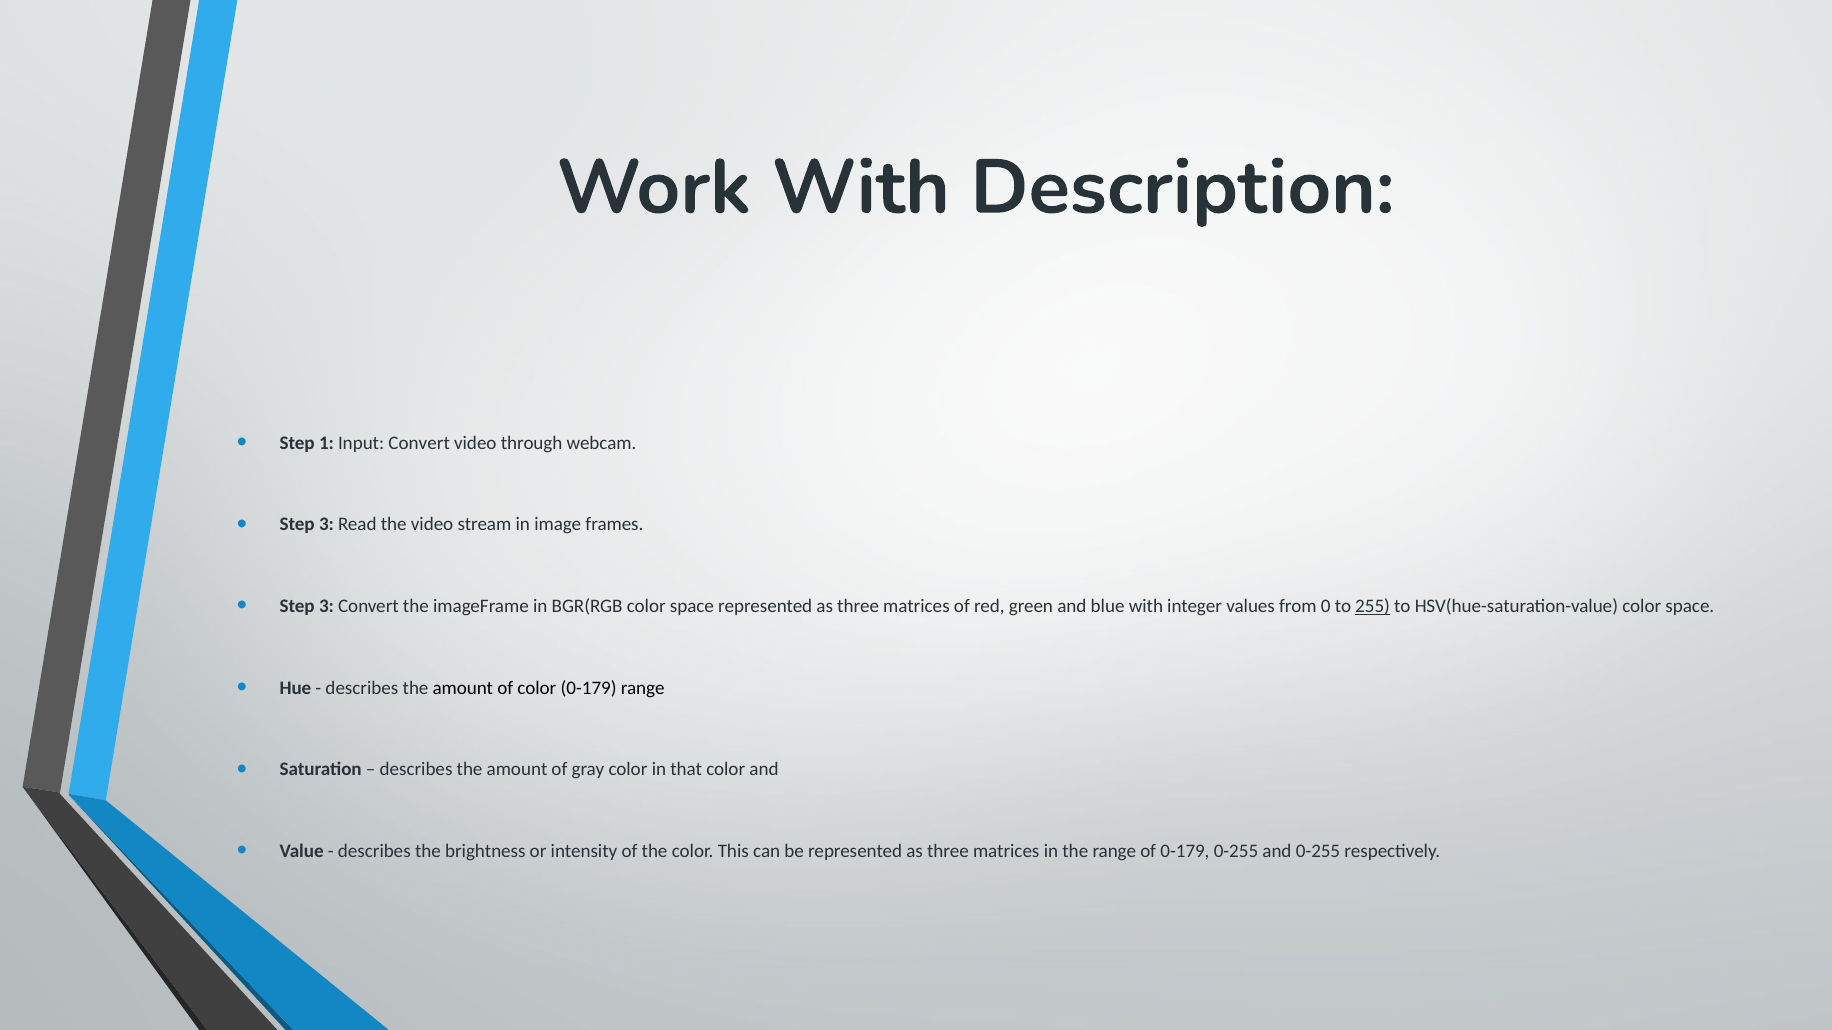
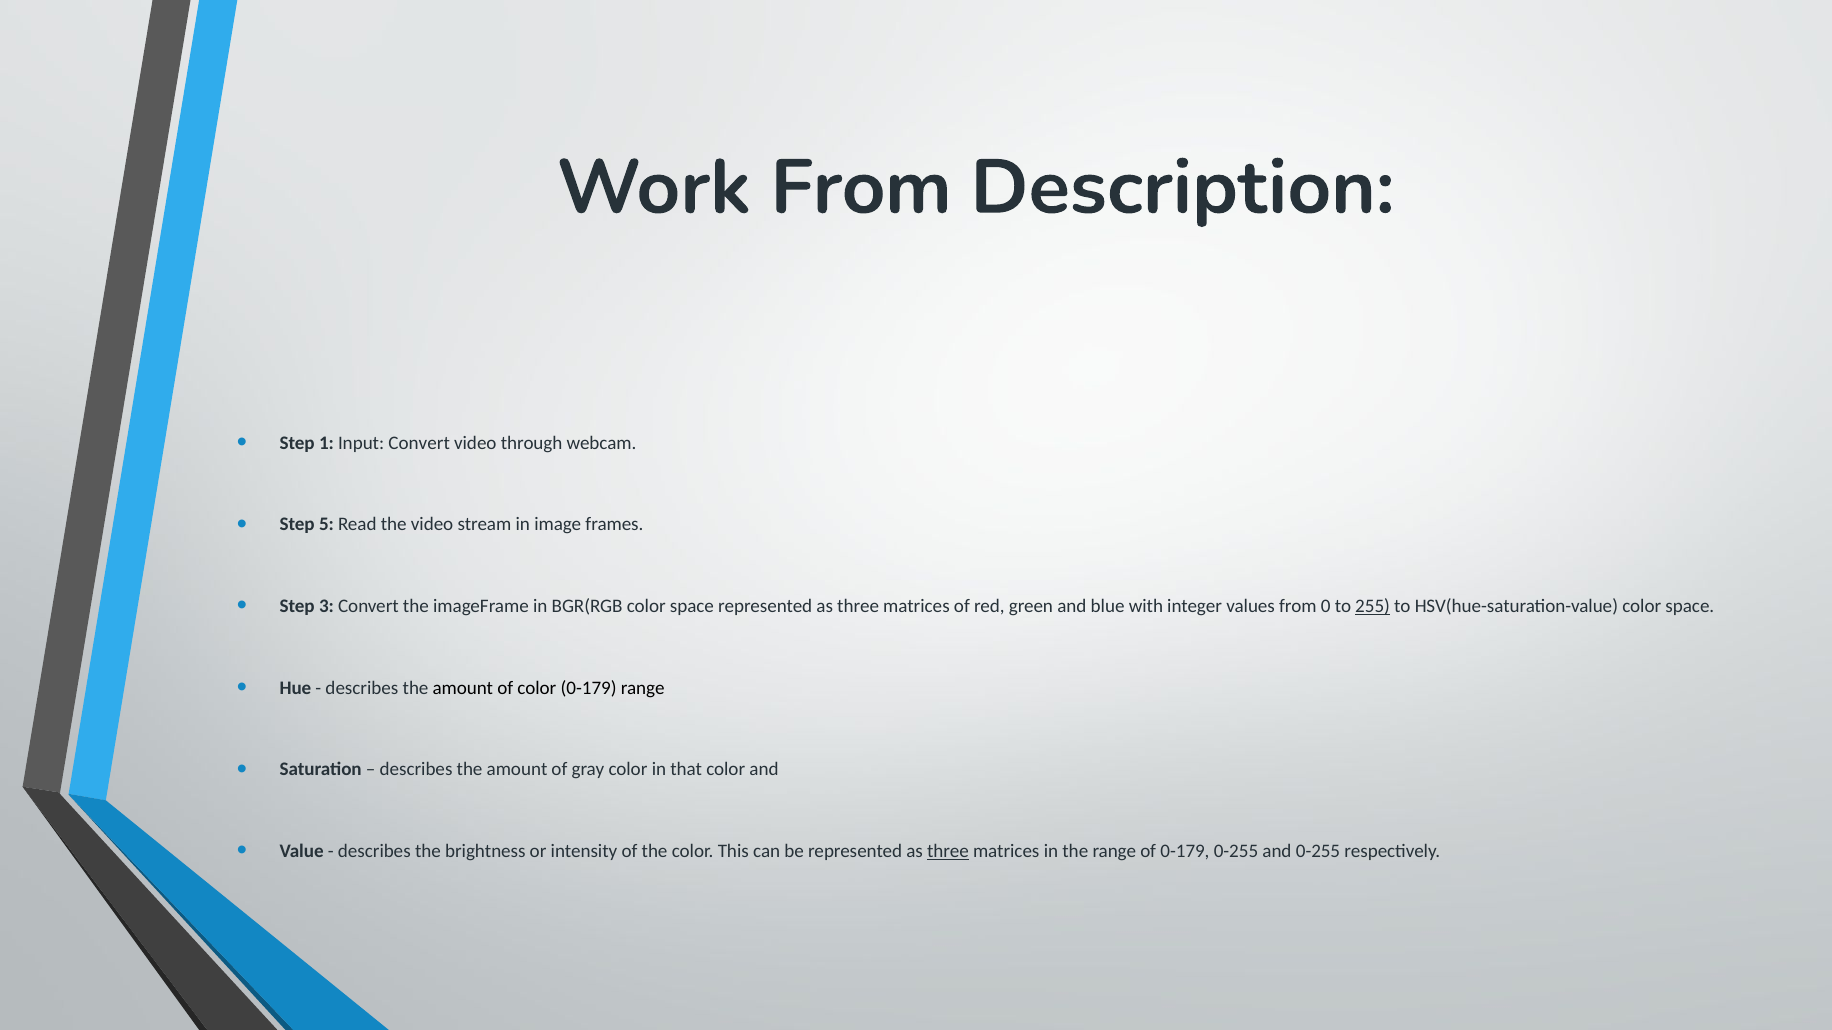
Work With: With -> From
3 at (327, 525): 3 -> 5
three at (948, 852) underline: none -> present
